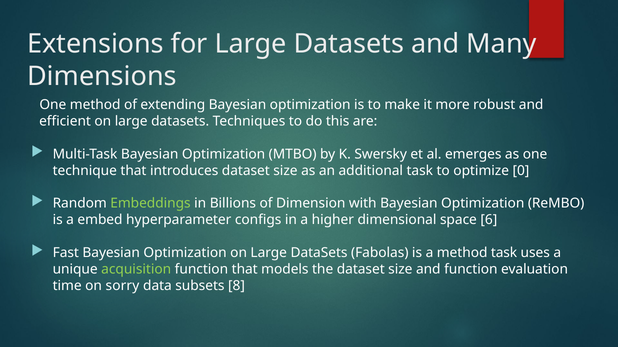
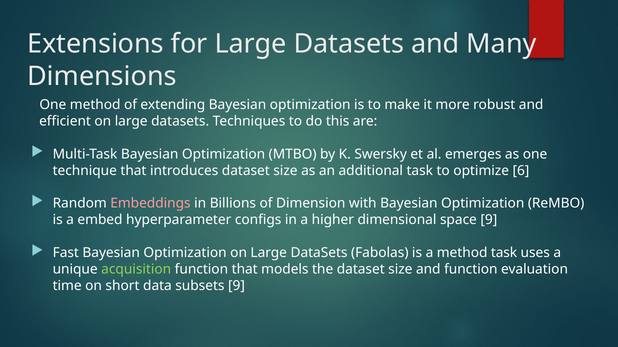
0: 0 -> 6
Embeddings colour: light green -> pink
space 6: 6 -> 9
sorry: sorry -> short
subsets 8: 8 -> 9
